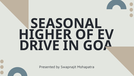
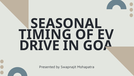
HIGHER: HIGHER -> TIMING
